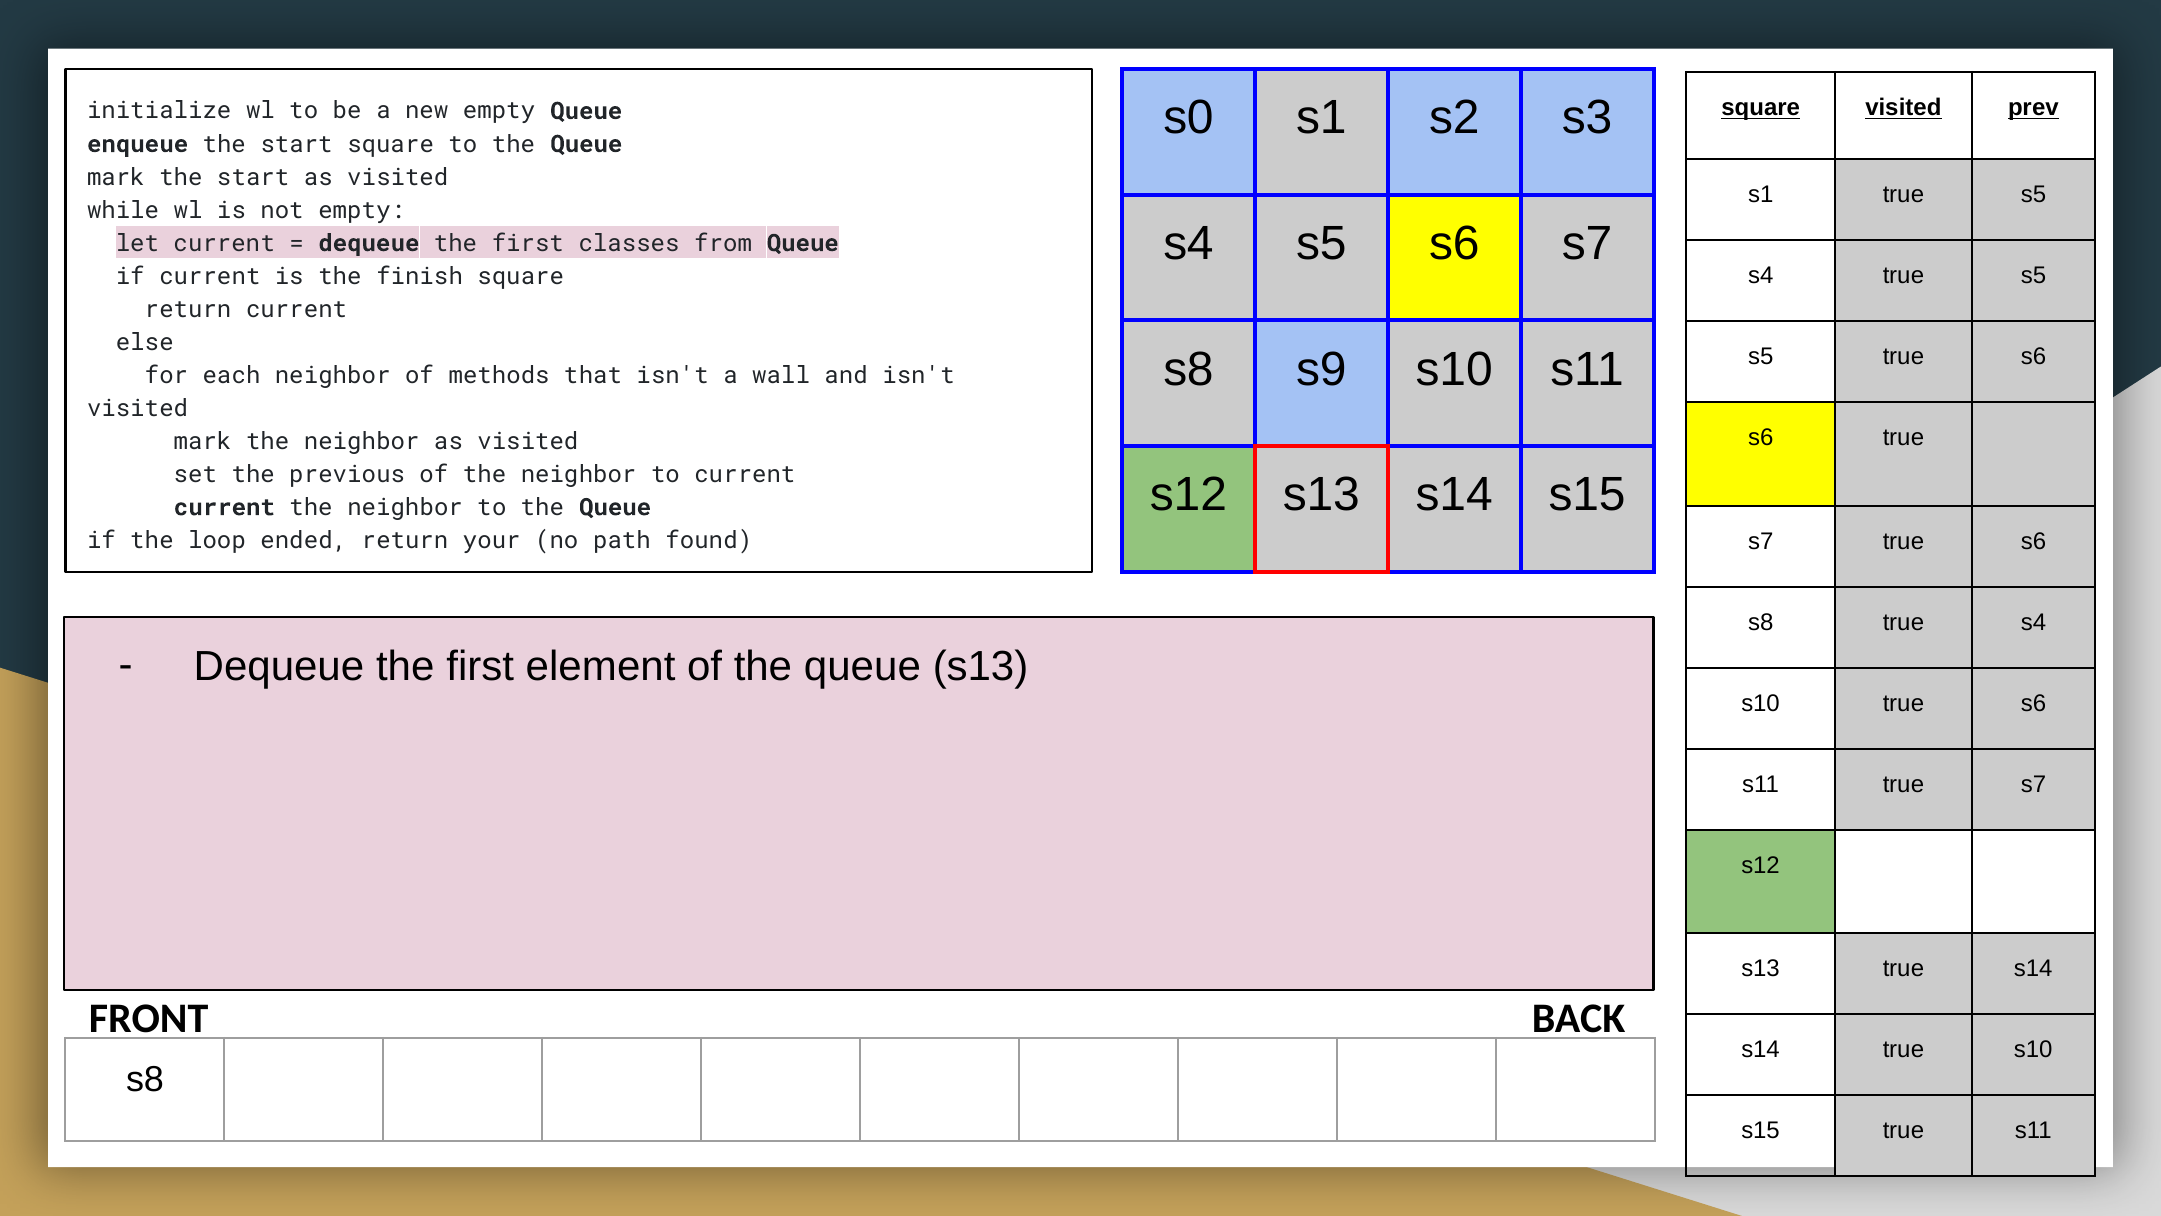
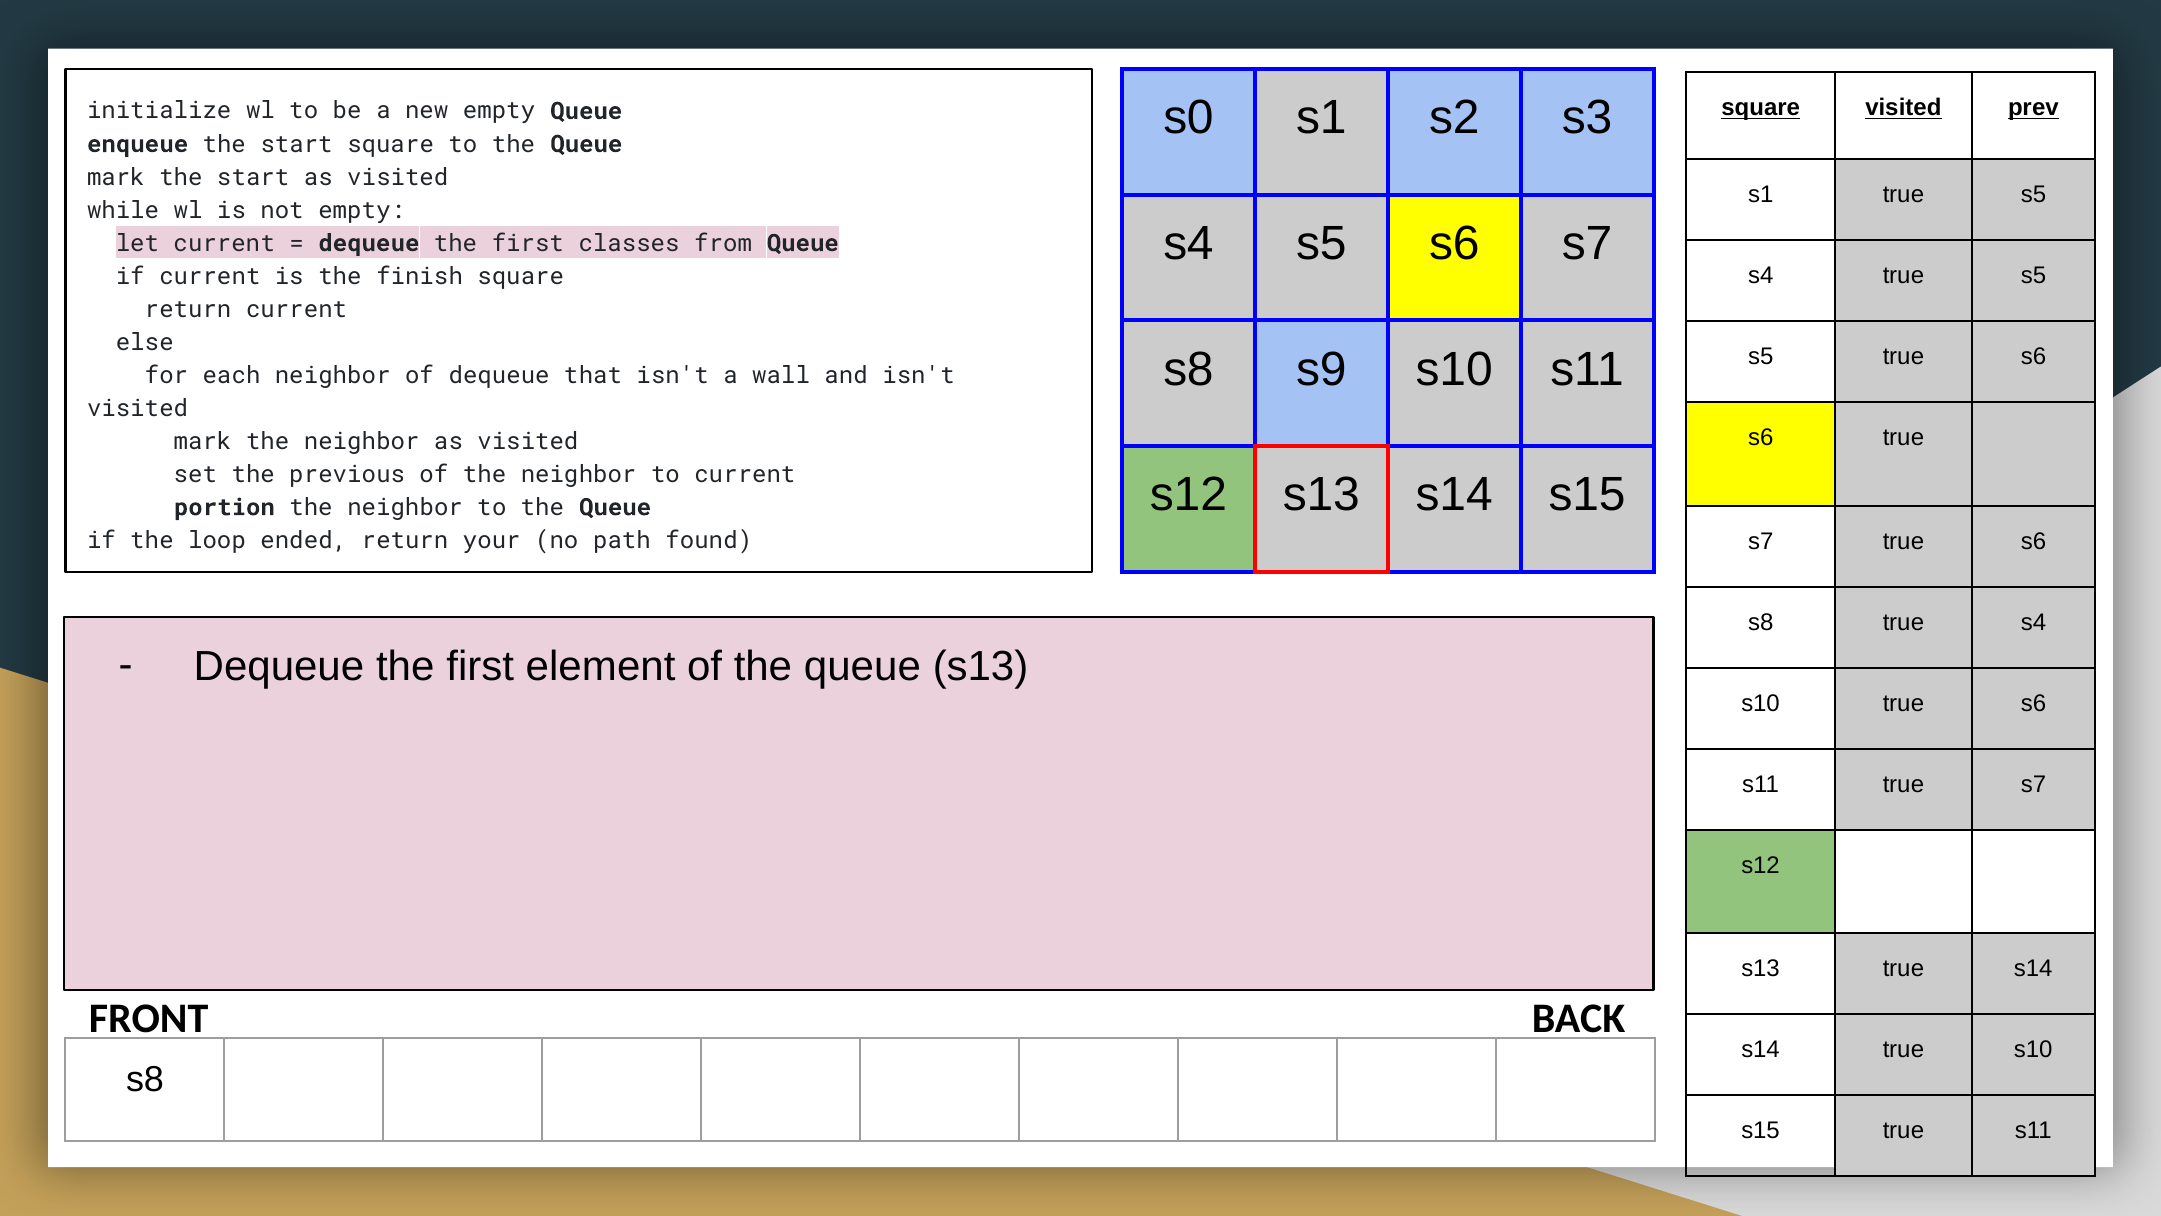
of methods: methods -> dequeue
current at (224, 507): current -> portion
